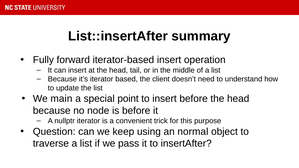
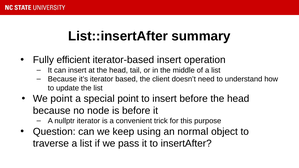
forward: forward -> efficient
We main: main -> point
